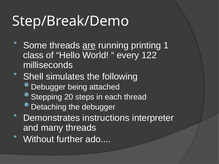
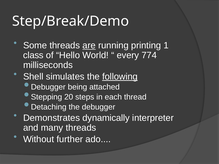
122: 122 -> 774
following underline: none -> present
instructions: instructions -> dynamically
